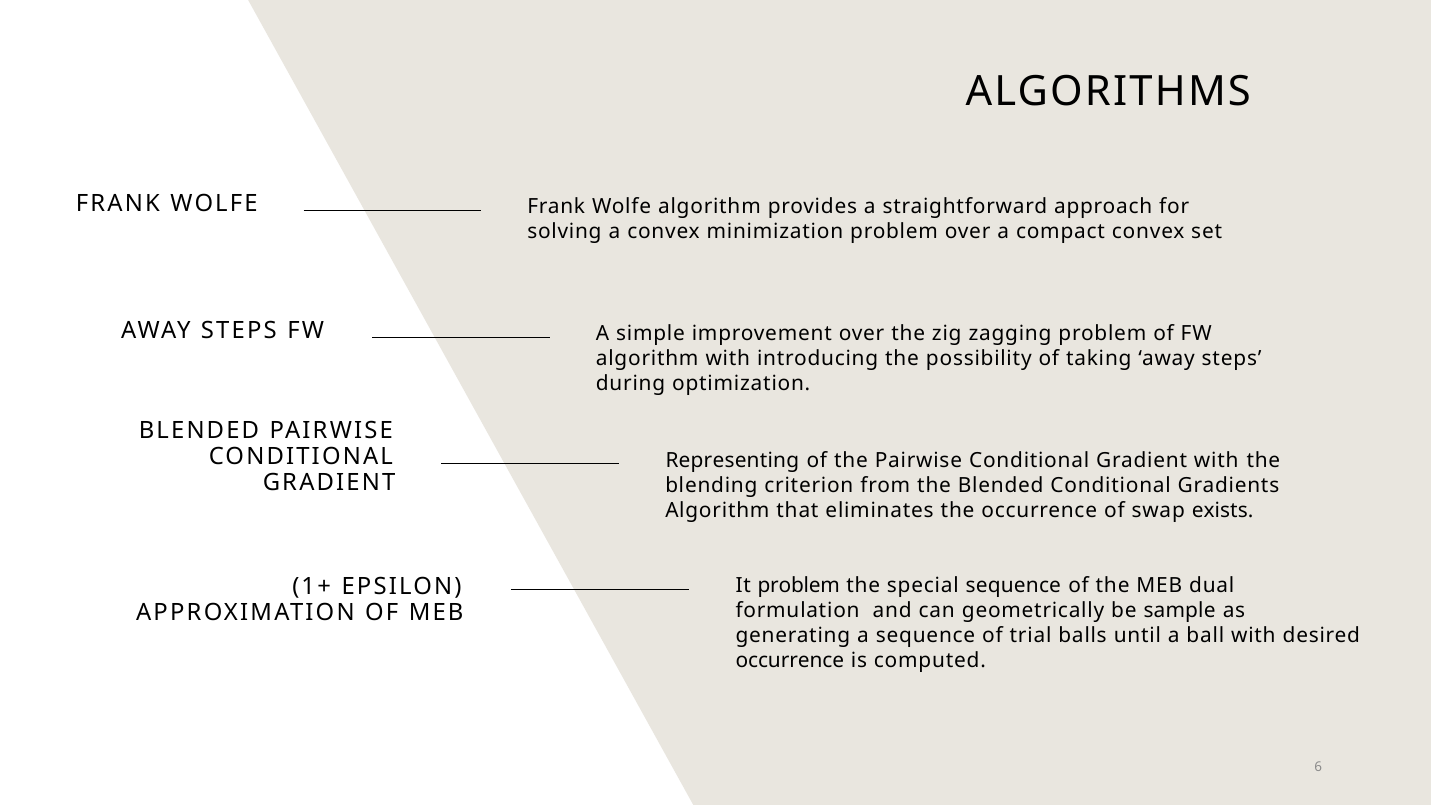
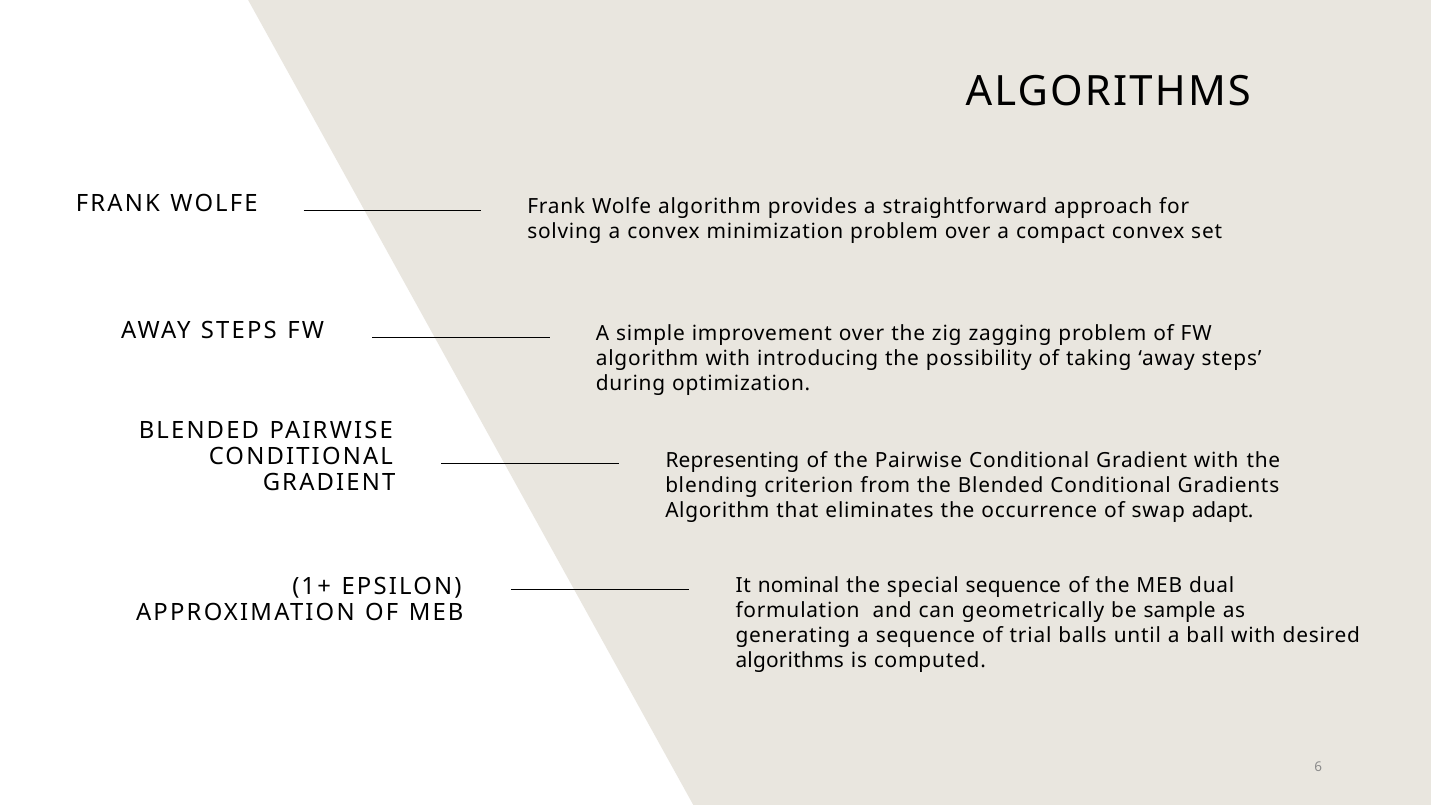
exists: exists -> adapt
It problem: problem -> nominal
occurrence at (790, 661): occurrence -> algorithms
